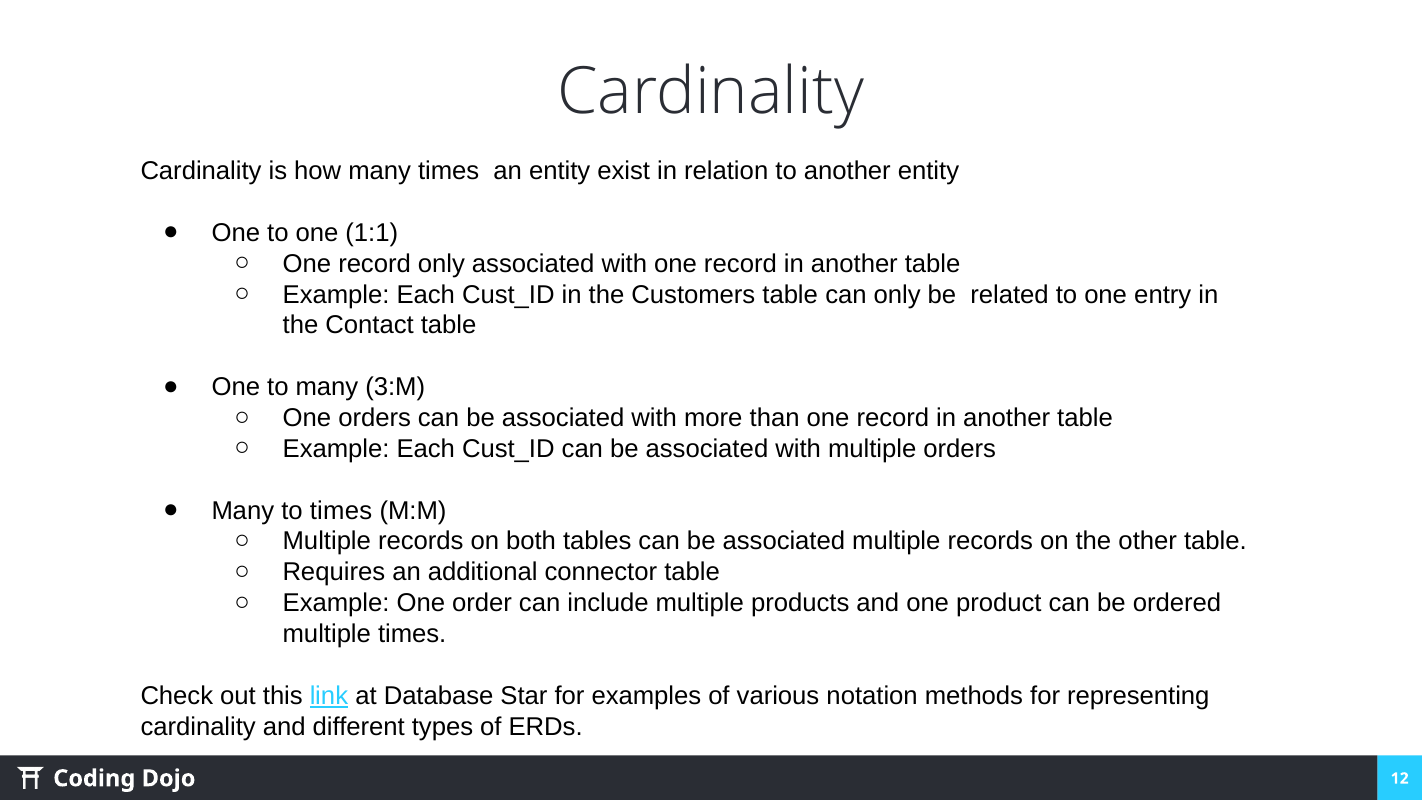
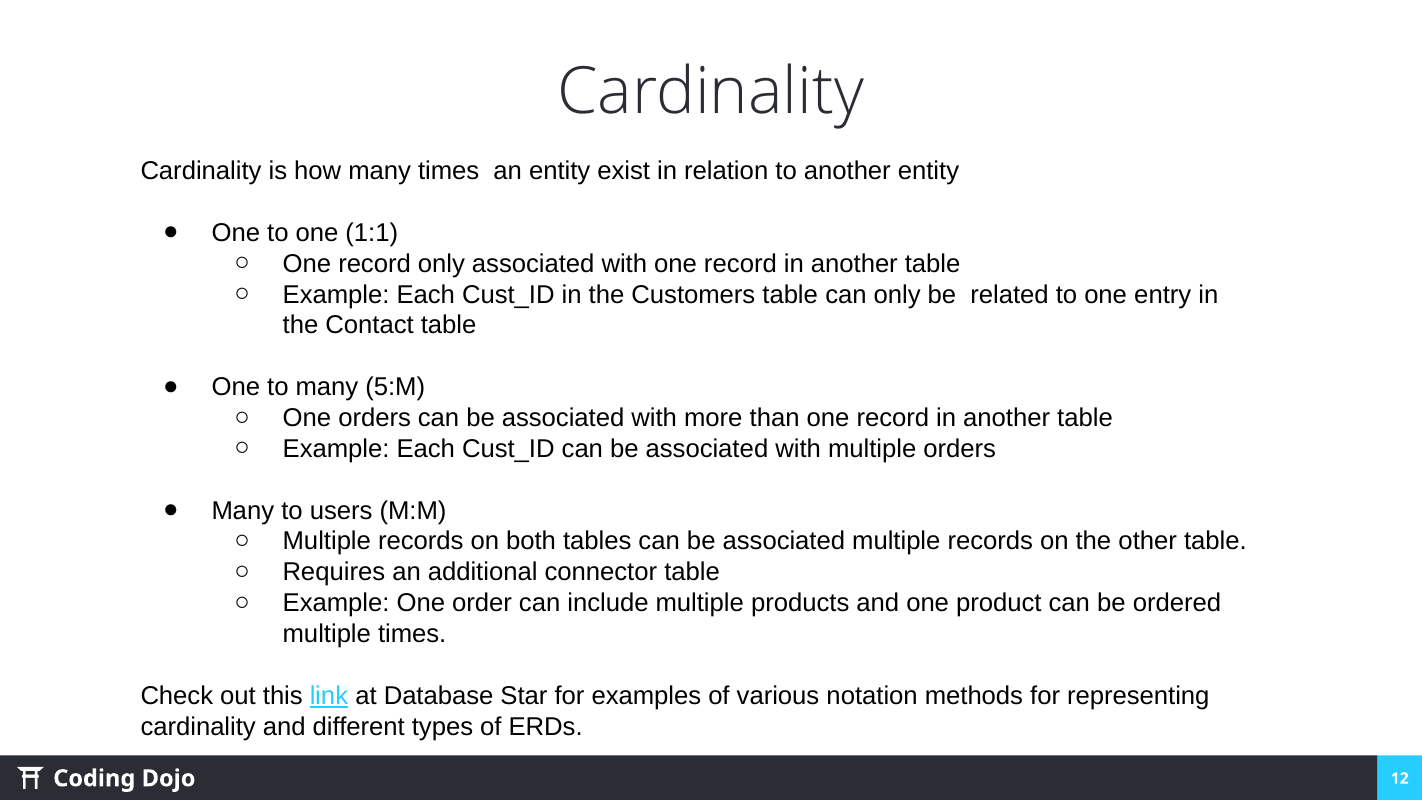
3:M: 3:M -> 5:M
to times: times -> users
